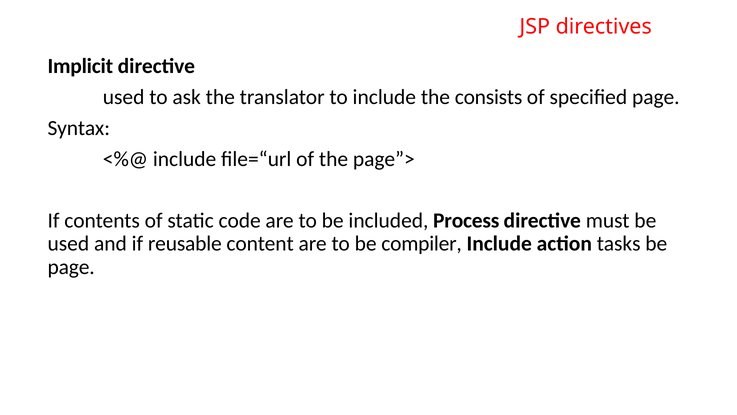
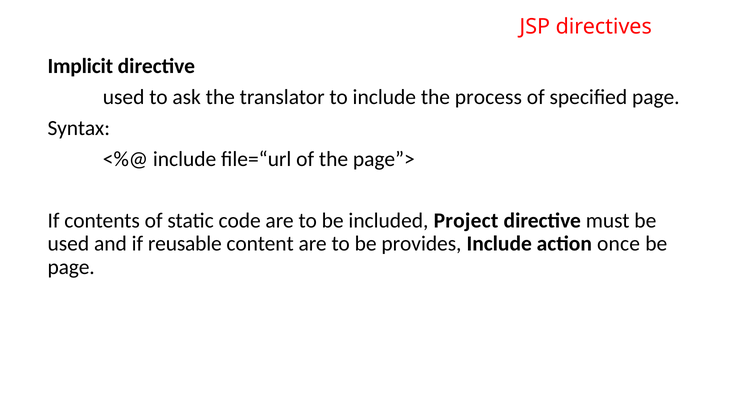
consists: consists -> process
Process: Process -> Project
compiler: compiler -> provides
tasks: tasks -> once
